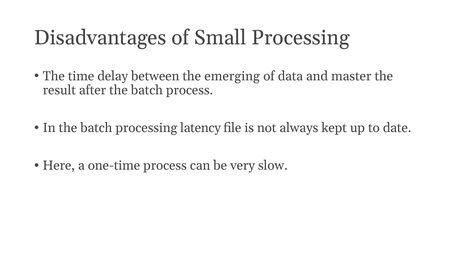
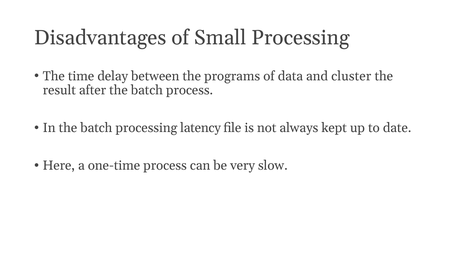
emerging: emerging -> programs
master: master -> cluster
